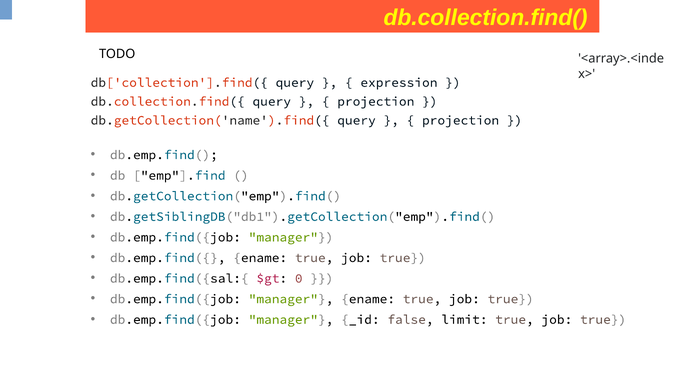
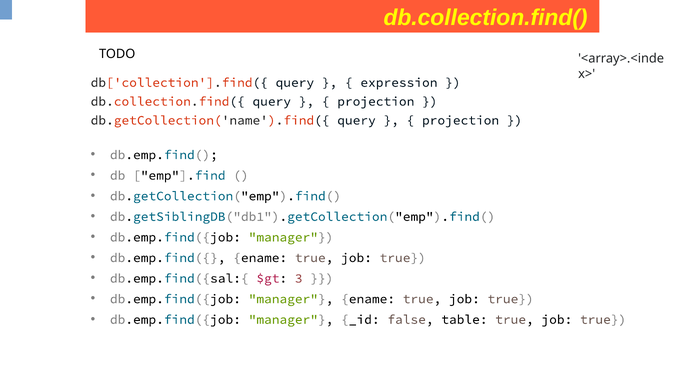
0: 0 -> 3
limit: limit -> table
